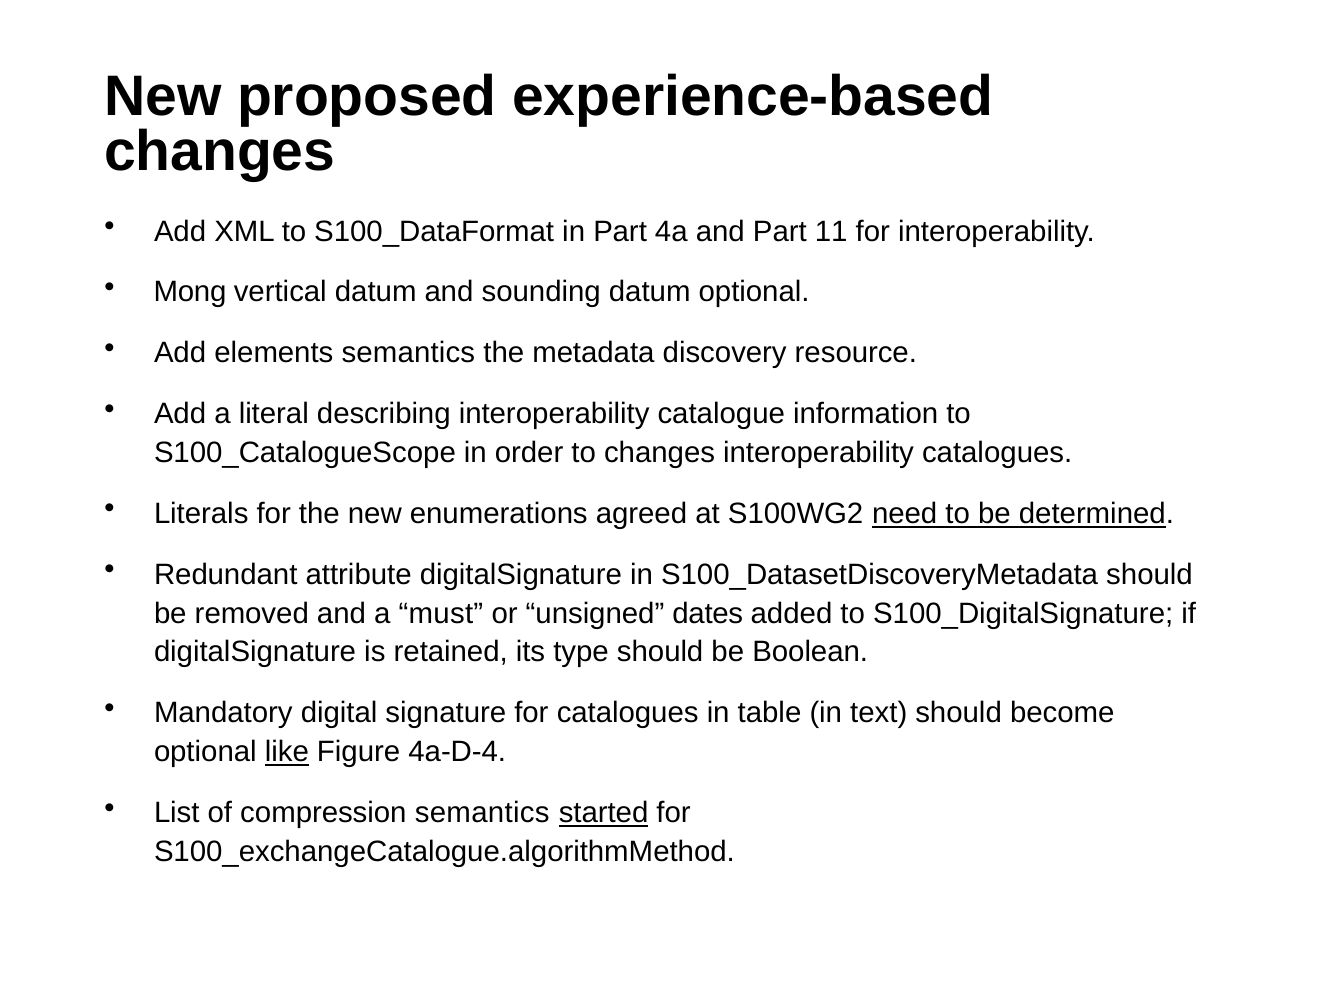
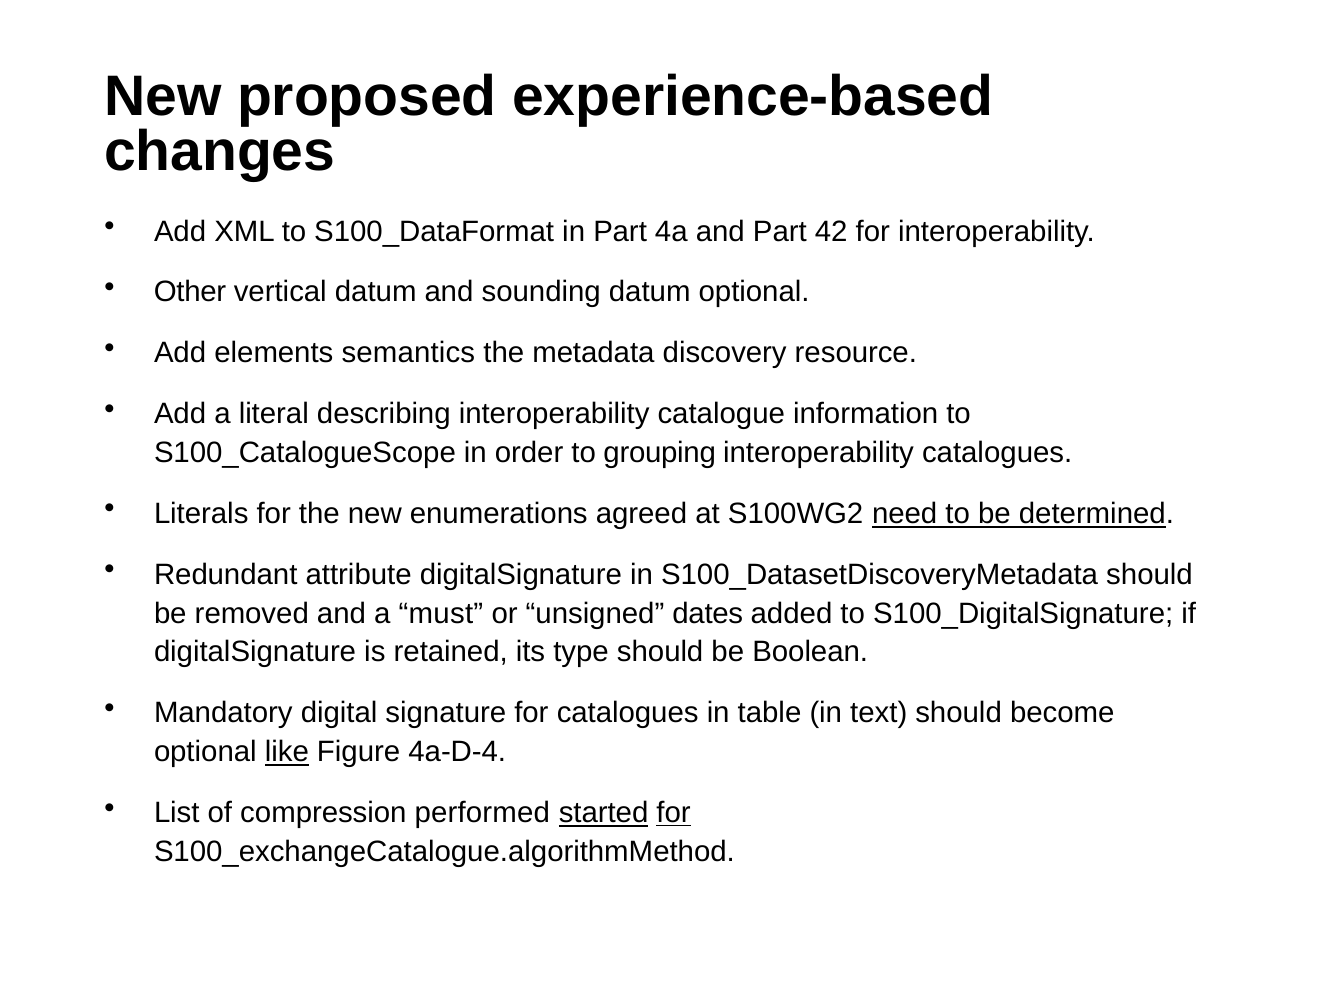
11: 11 -> 42
Mong: Mong -> Other
to changes: changes -> grouping
compression semantics: semantics -> performed
for at (674, 813) underline: none -> present
